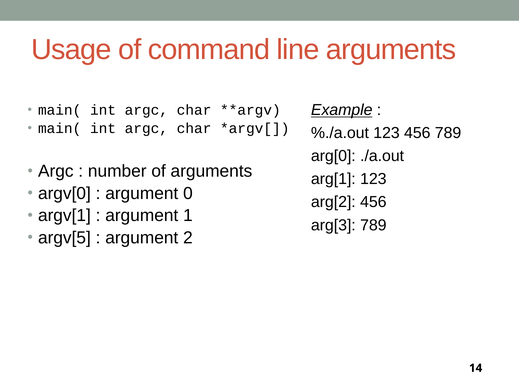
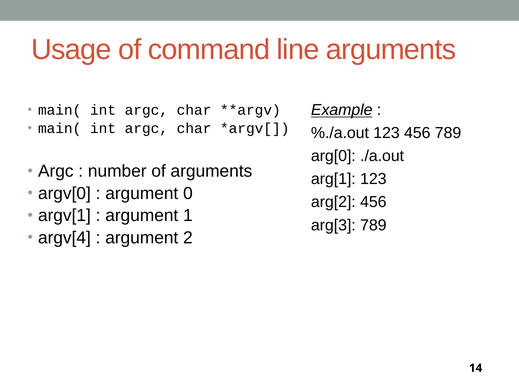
argv[5: argv[5 -> argv[4
